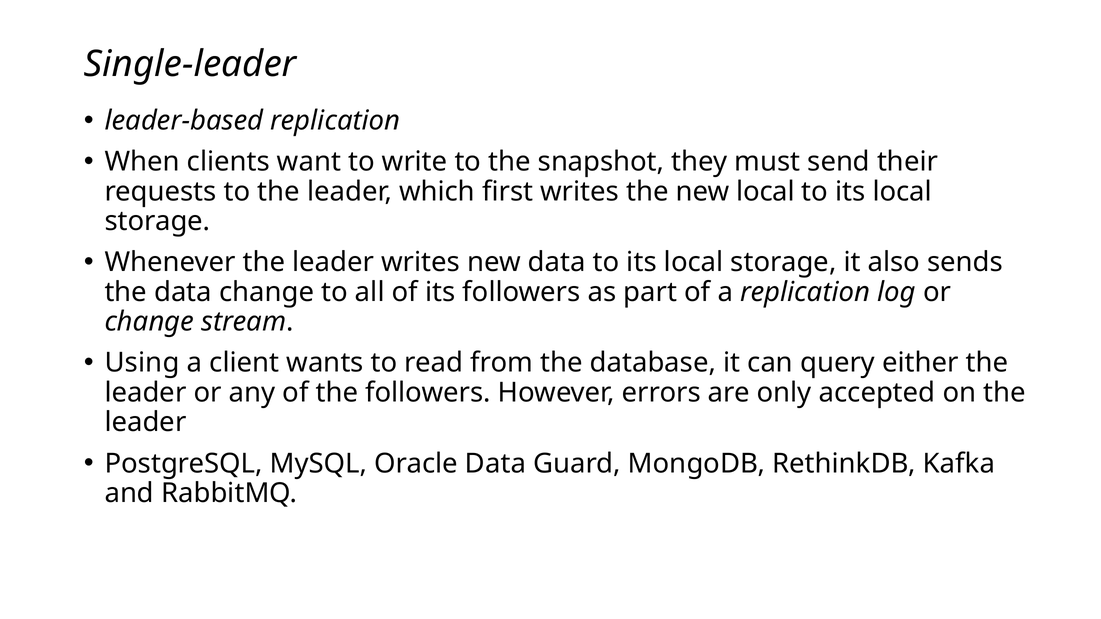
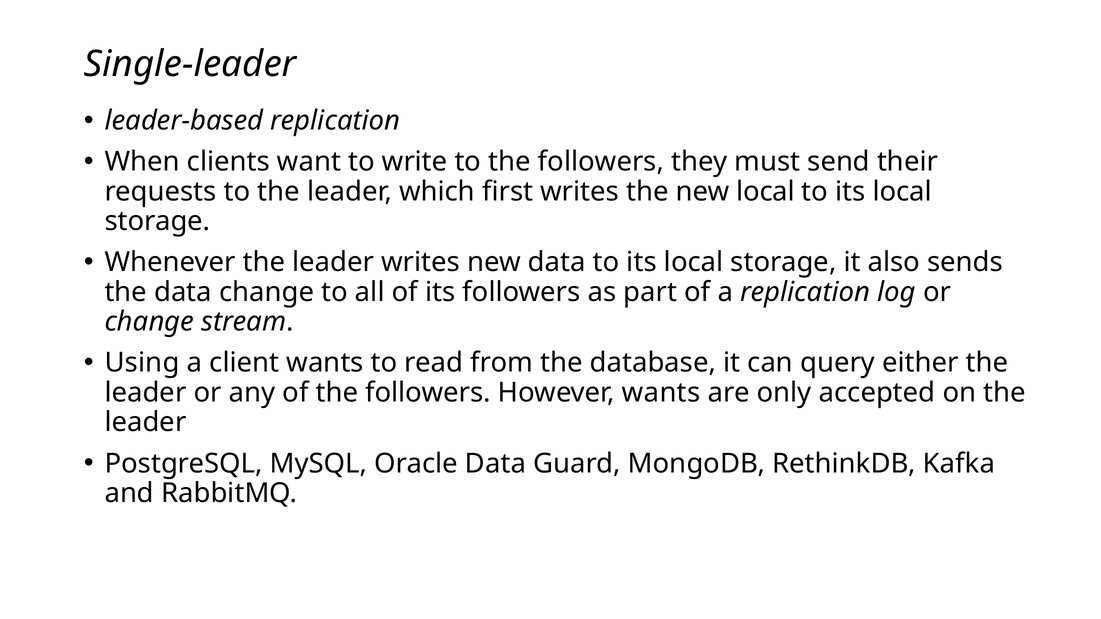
to the snapshot: snapshot -> followers
However errors: errors -> wants
